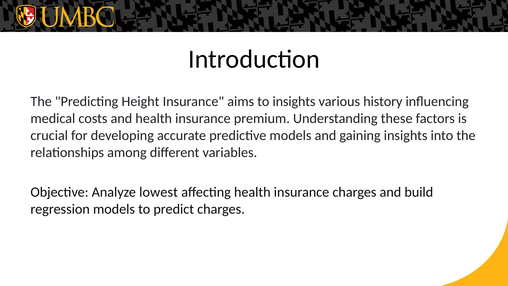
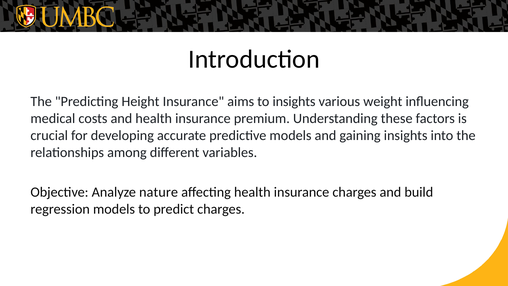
history: history -> weight
lowest: lowest -> nature
